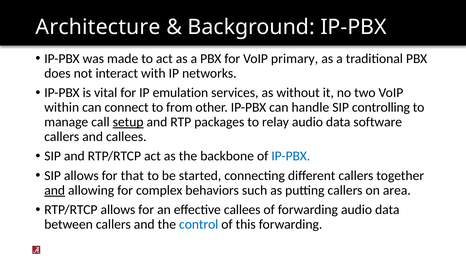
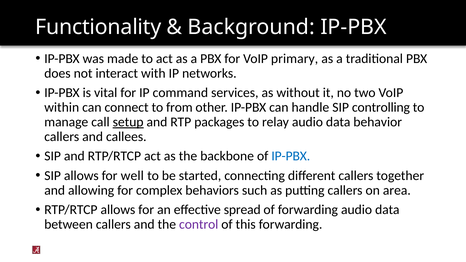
Architecture: Architecture -> Functionality
emulation: emulation -> command
software: software -> behavior
that: that -> well
and at (55, 190) underline: present -> none
effective callees: callees -> spread
control colour: blue -> purple
